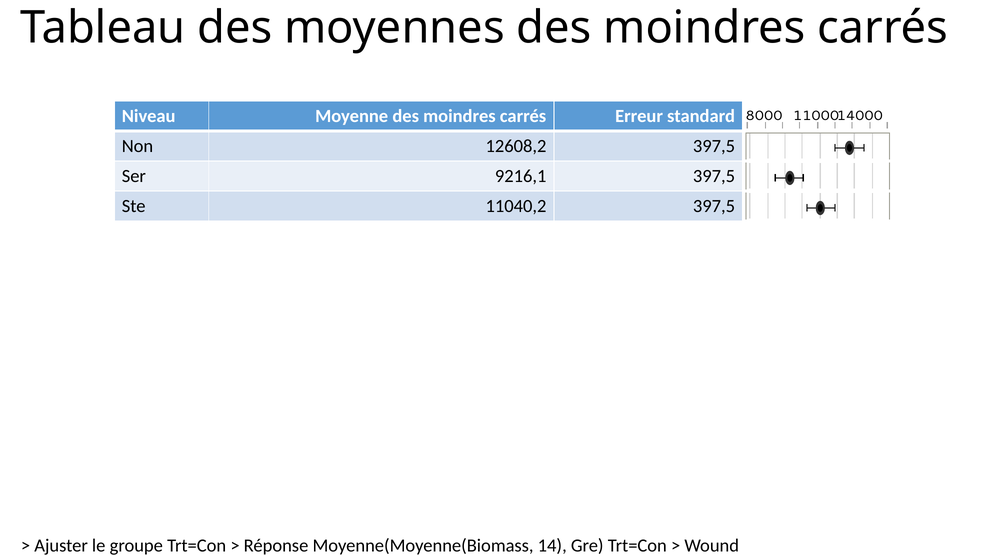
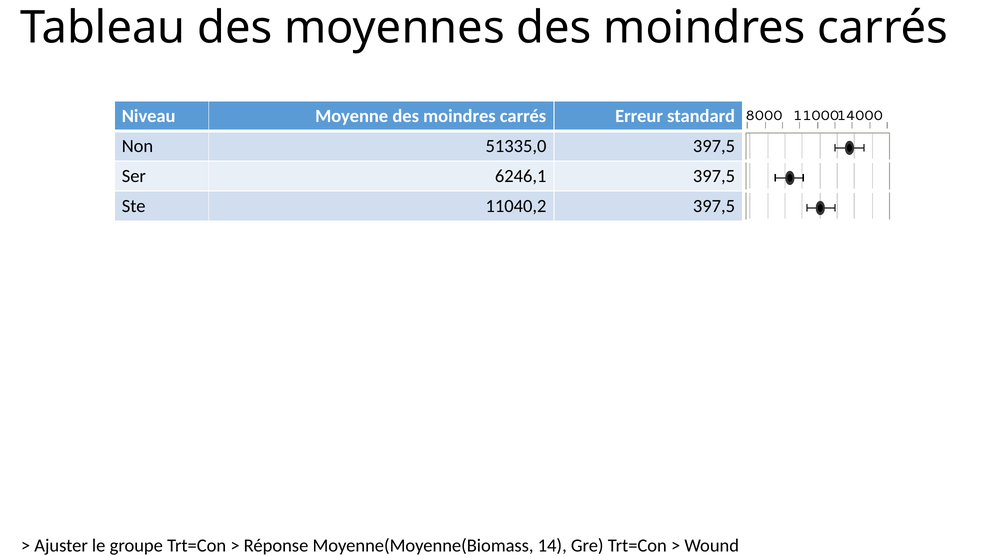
12608,2: 12608,2 -> 51335,0
9216,1: 9216,1 -> 6246,1
